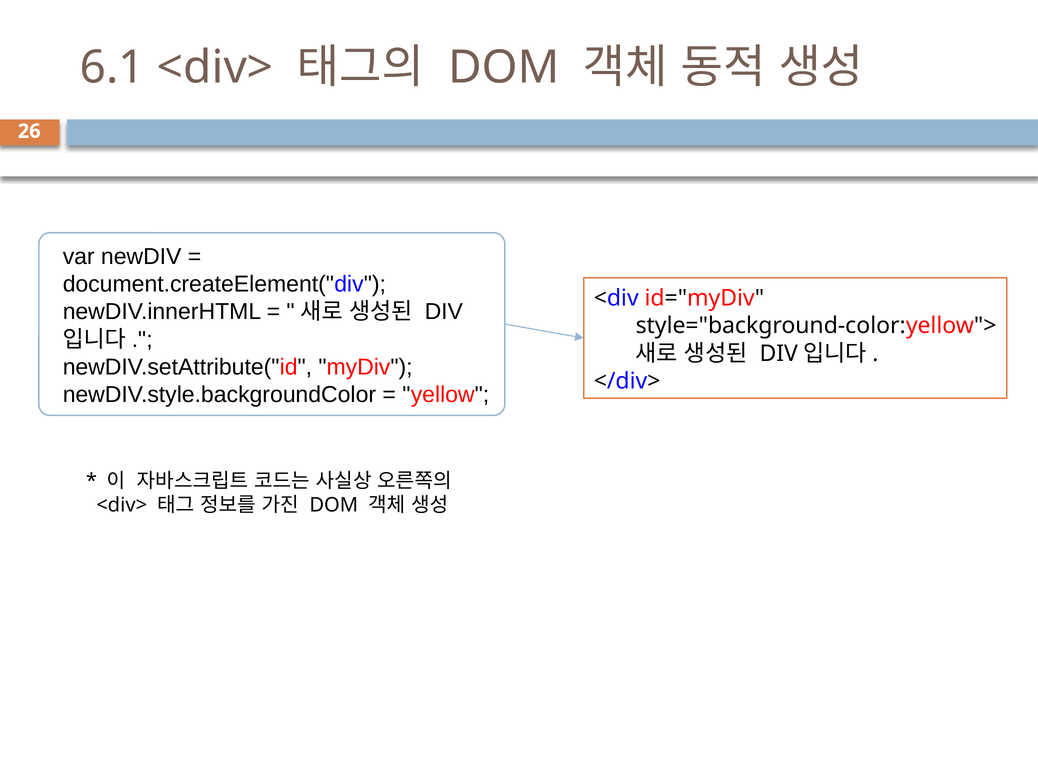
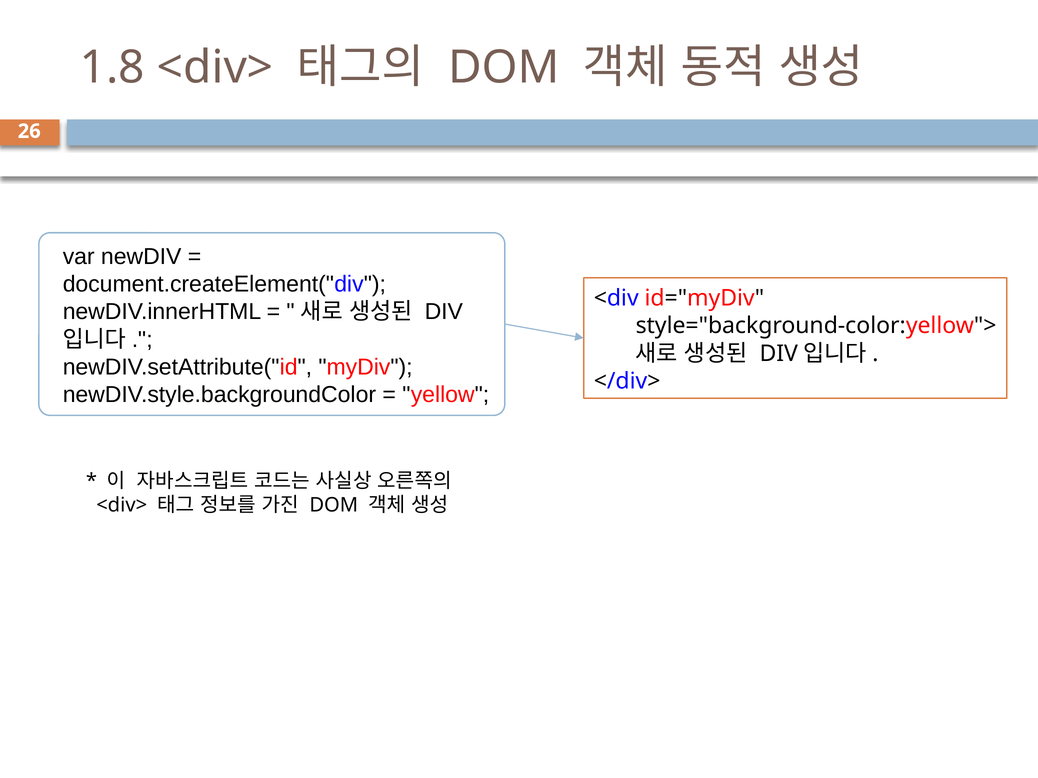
6.1: 6.1 -> 1.8
